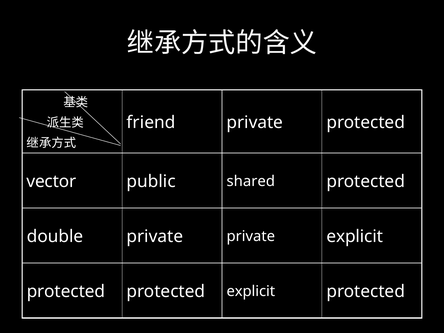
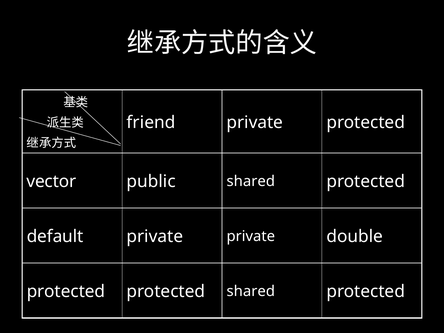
double: double -> default
private explicit: explicit -> double
protected explicit: explicit -> shared
